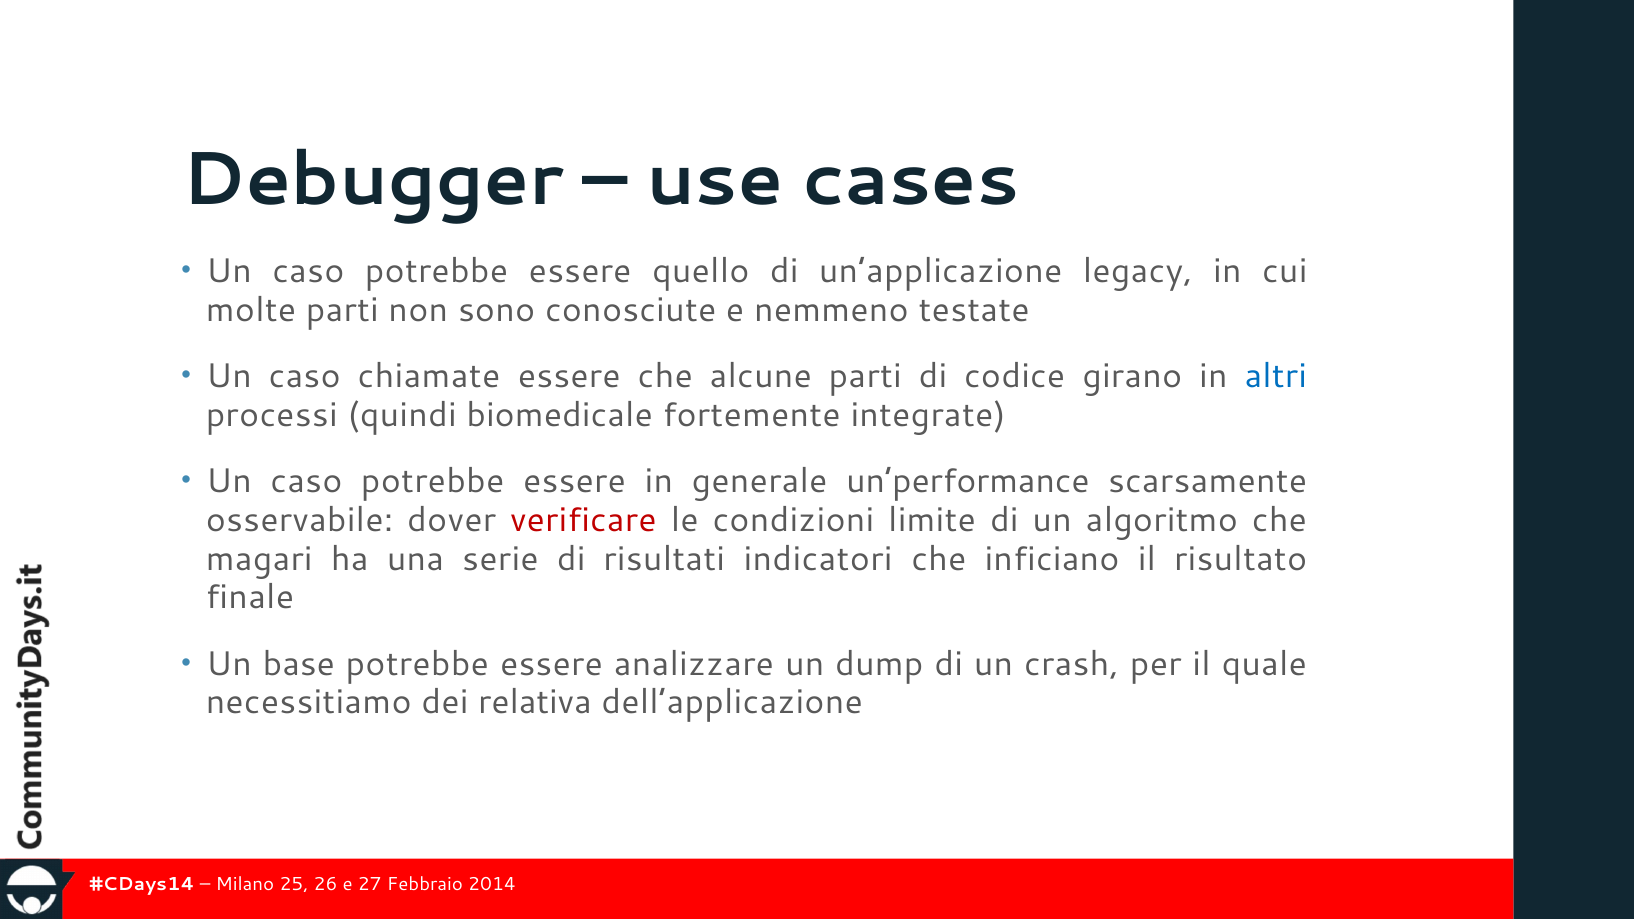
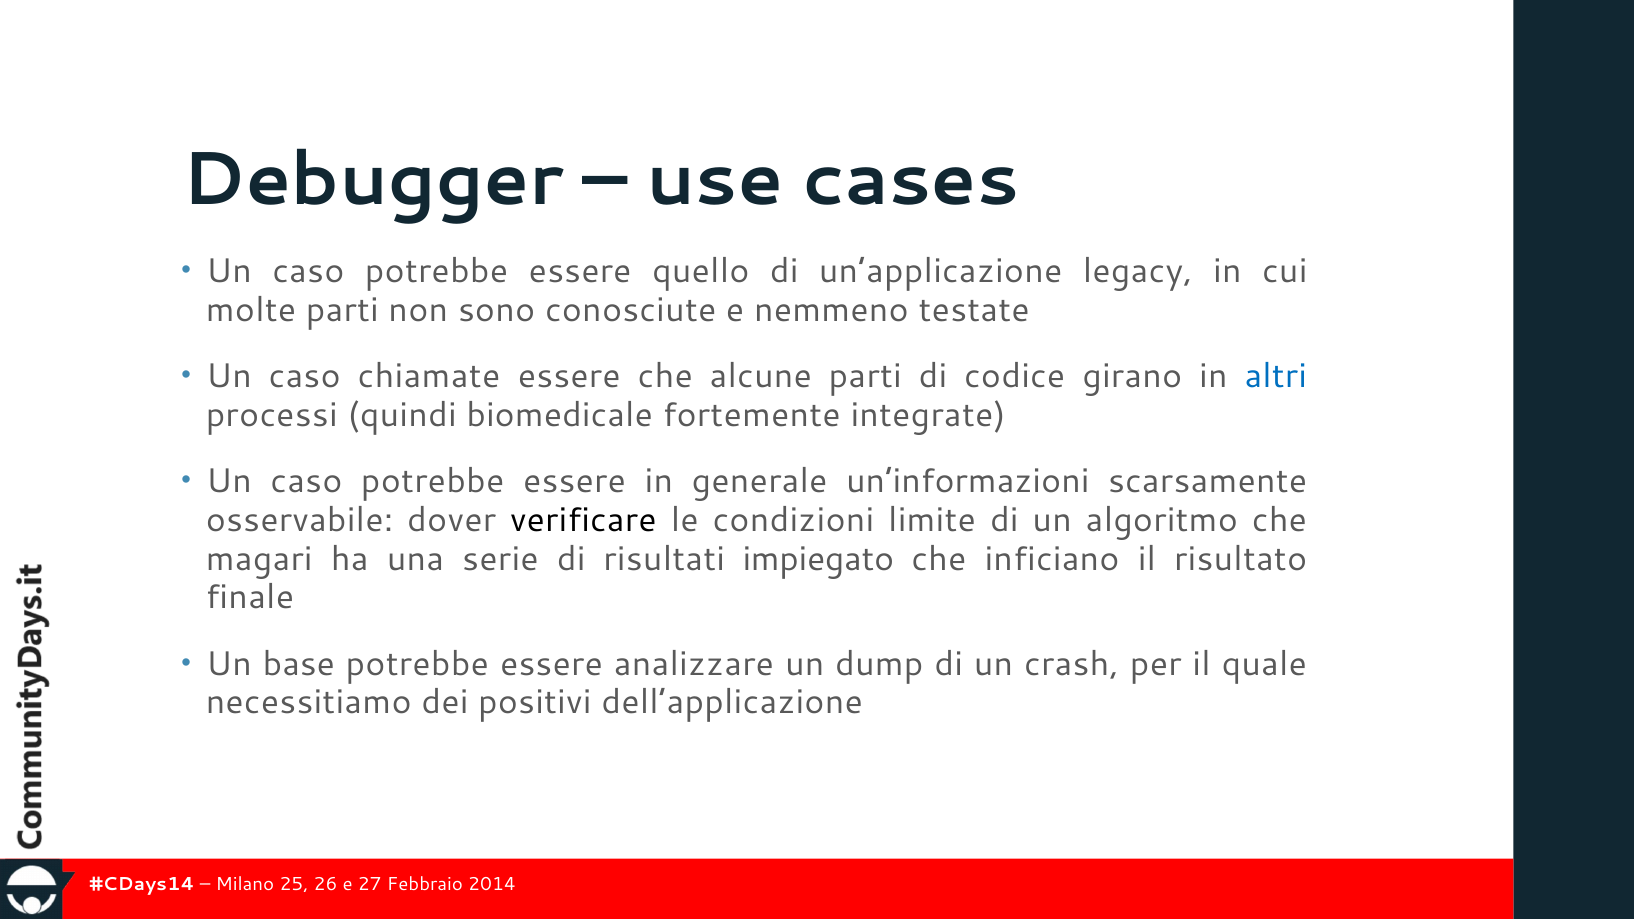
un’performance: un’performance -> un’informazioni
verificare colour: red -> black
indicatori: indicatori -> impiegato
relativa: relativa -> positivi
